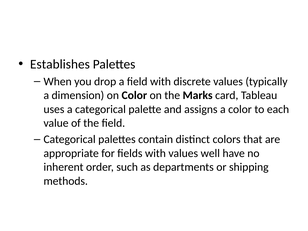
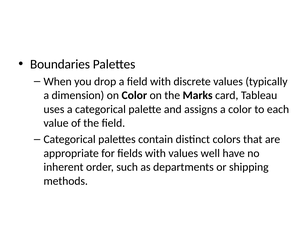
Establishes: Establishes -> Boundaries
